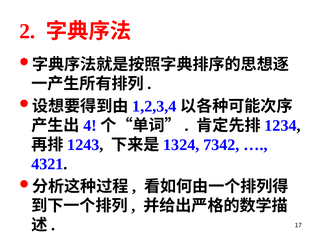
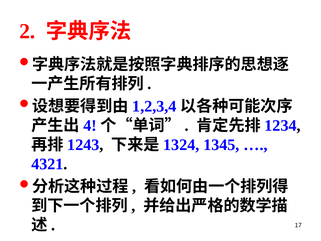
7342: 7342 -> 1345
